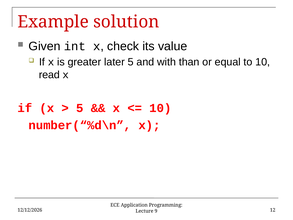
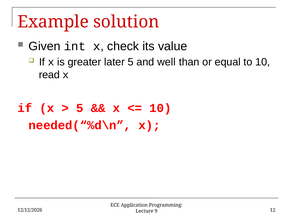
with: with -> well
number(“%d\n: number(“%d\n -> needed(“%d\n
